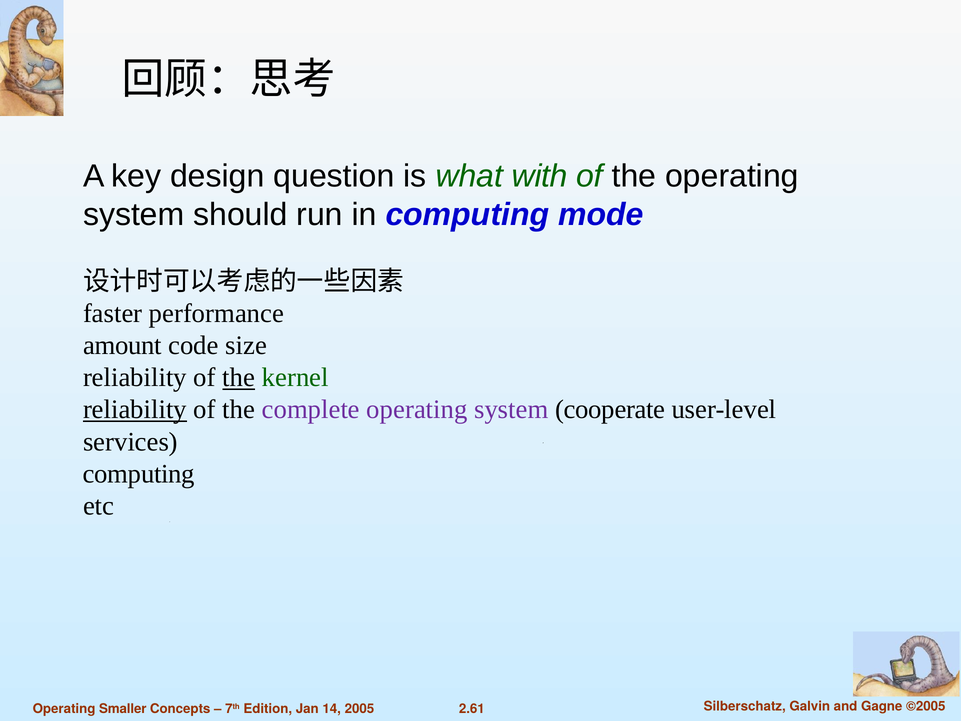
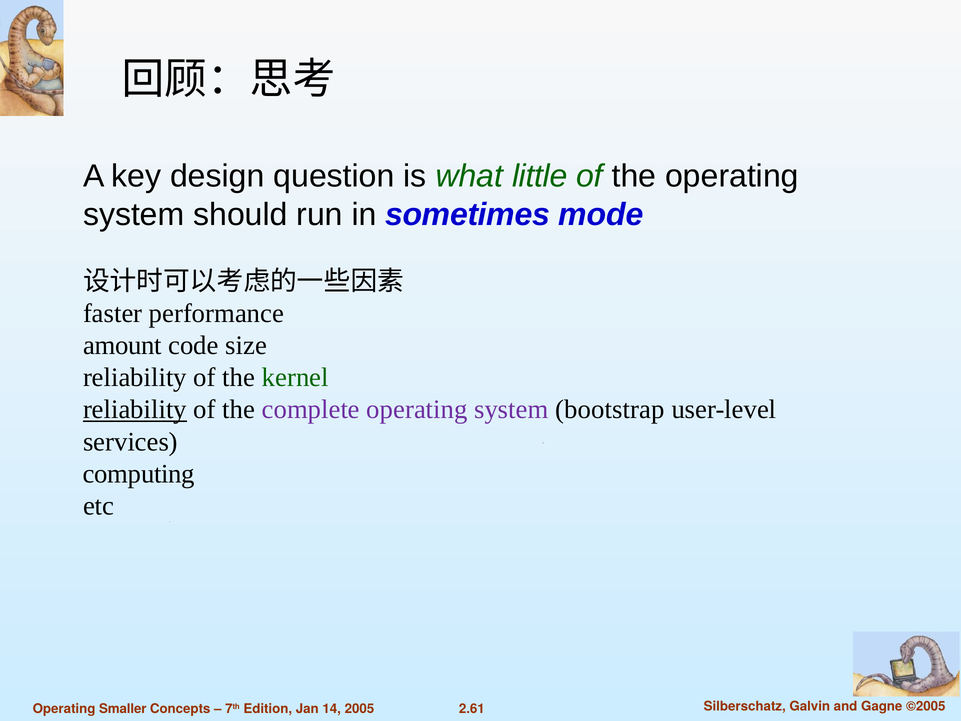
with: with -> little
in computing: computing -> sometimes
the at (239, 377) underline: present -> none
cooperate: cooperate -> bootstrap
